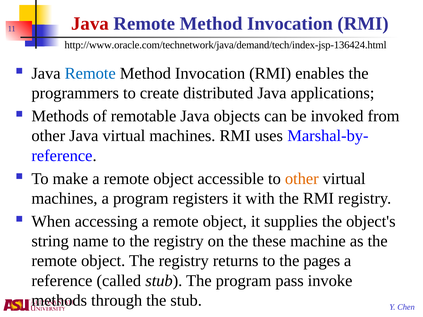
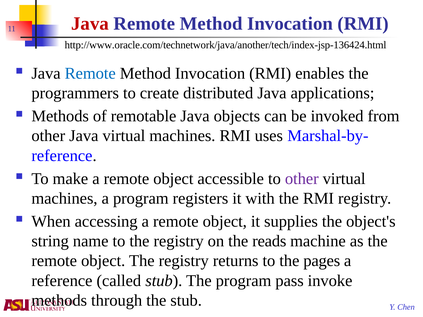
http://www.oracle.com/technetwork/java/demand/tech/index-jsp-136424.html: http://www.oracle.com/technetwork/java/demand/tech/index-jsp-136424.html -> http://www.oracle.com/technetwork/java/another/tech/index-jsp-136424.html
other at (302, 179) colour: orange -> purple
these: these -> reads
